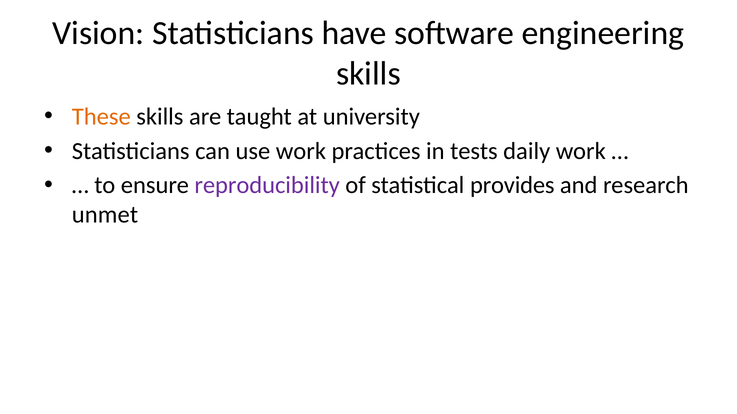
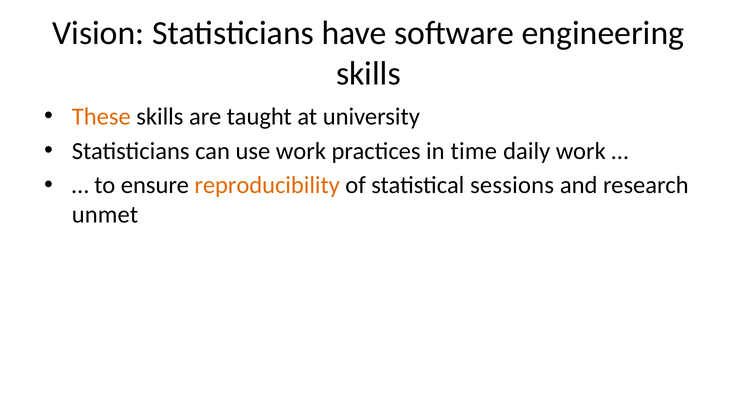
tests: tests -> time
reproducibility colour: purple -> orange
provides: provides -> sessions
